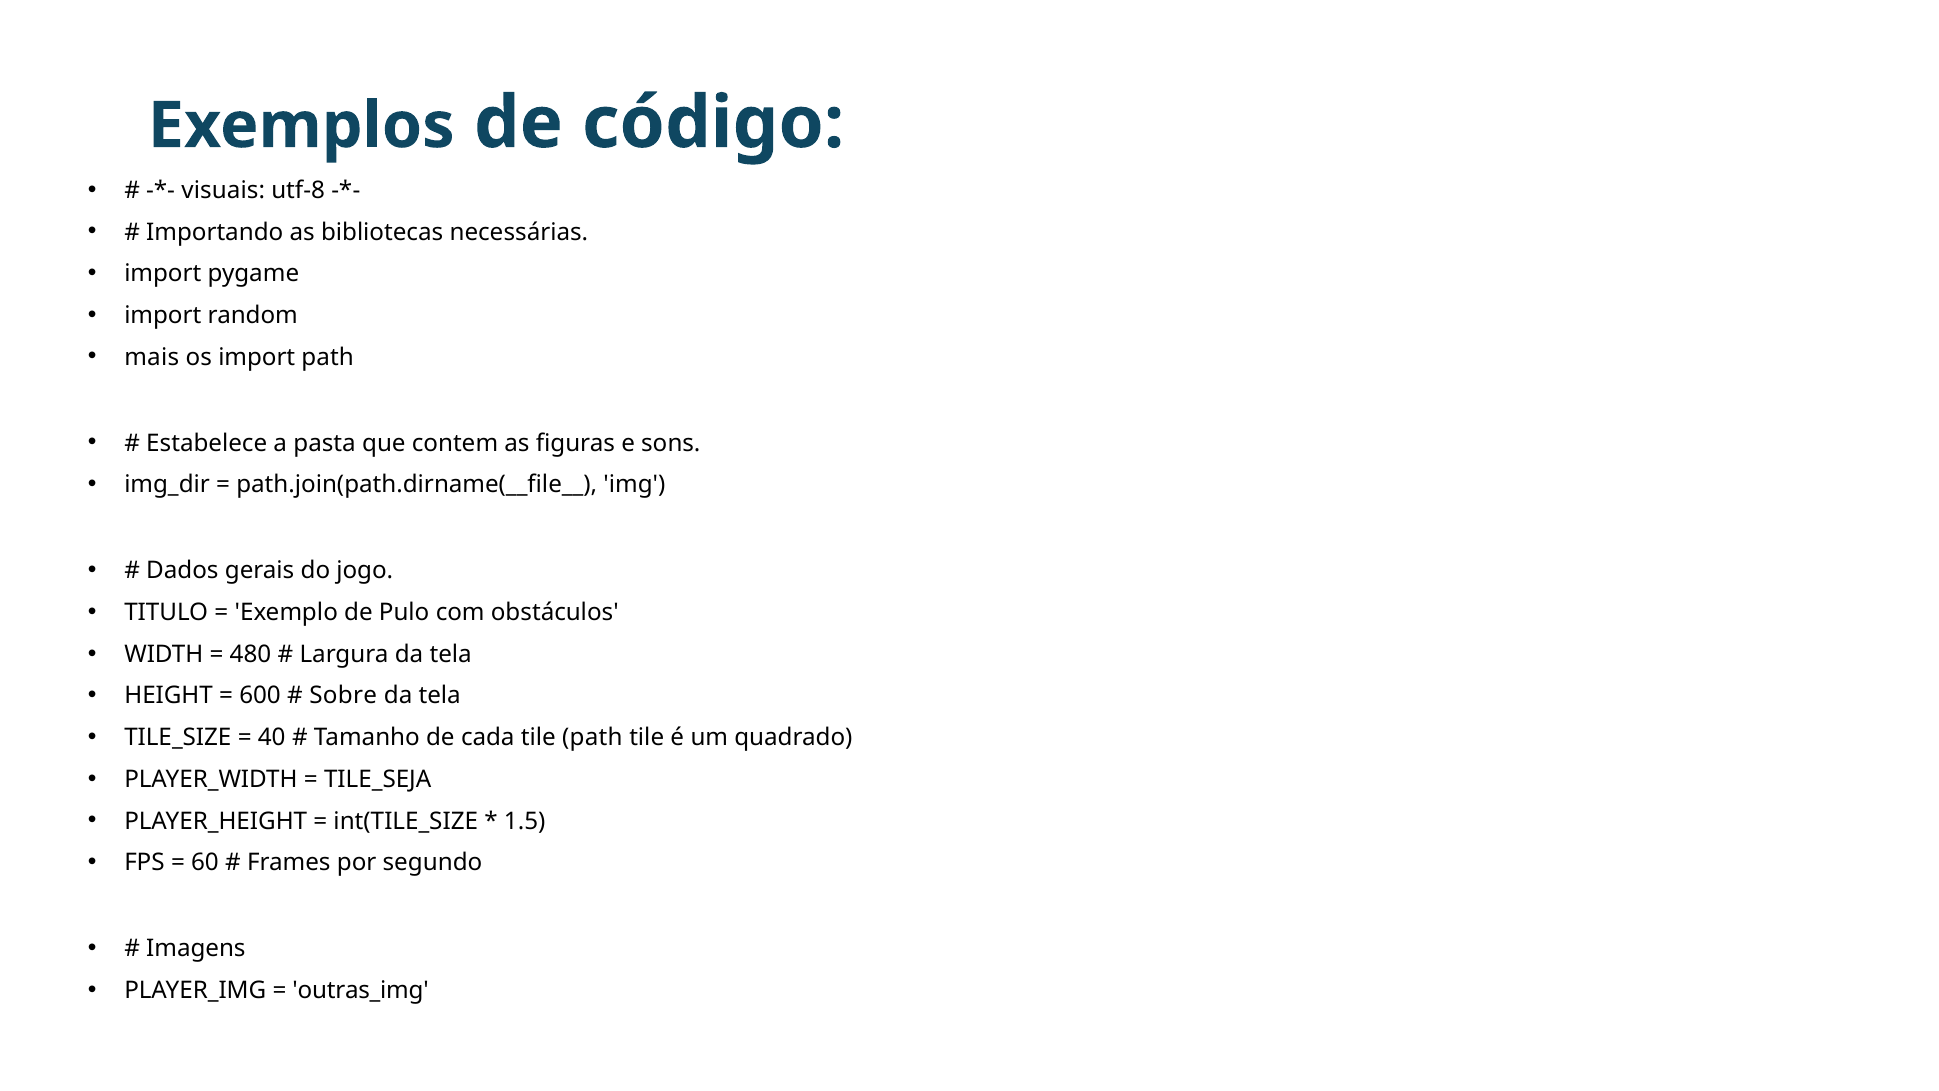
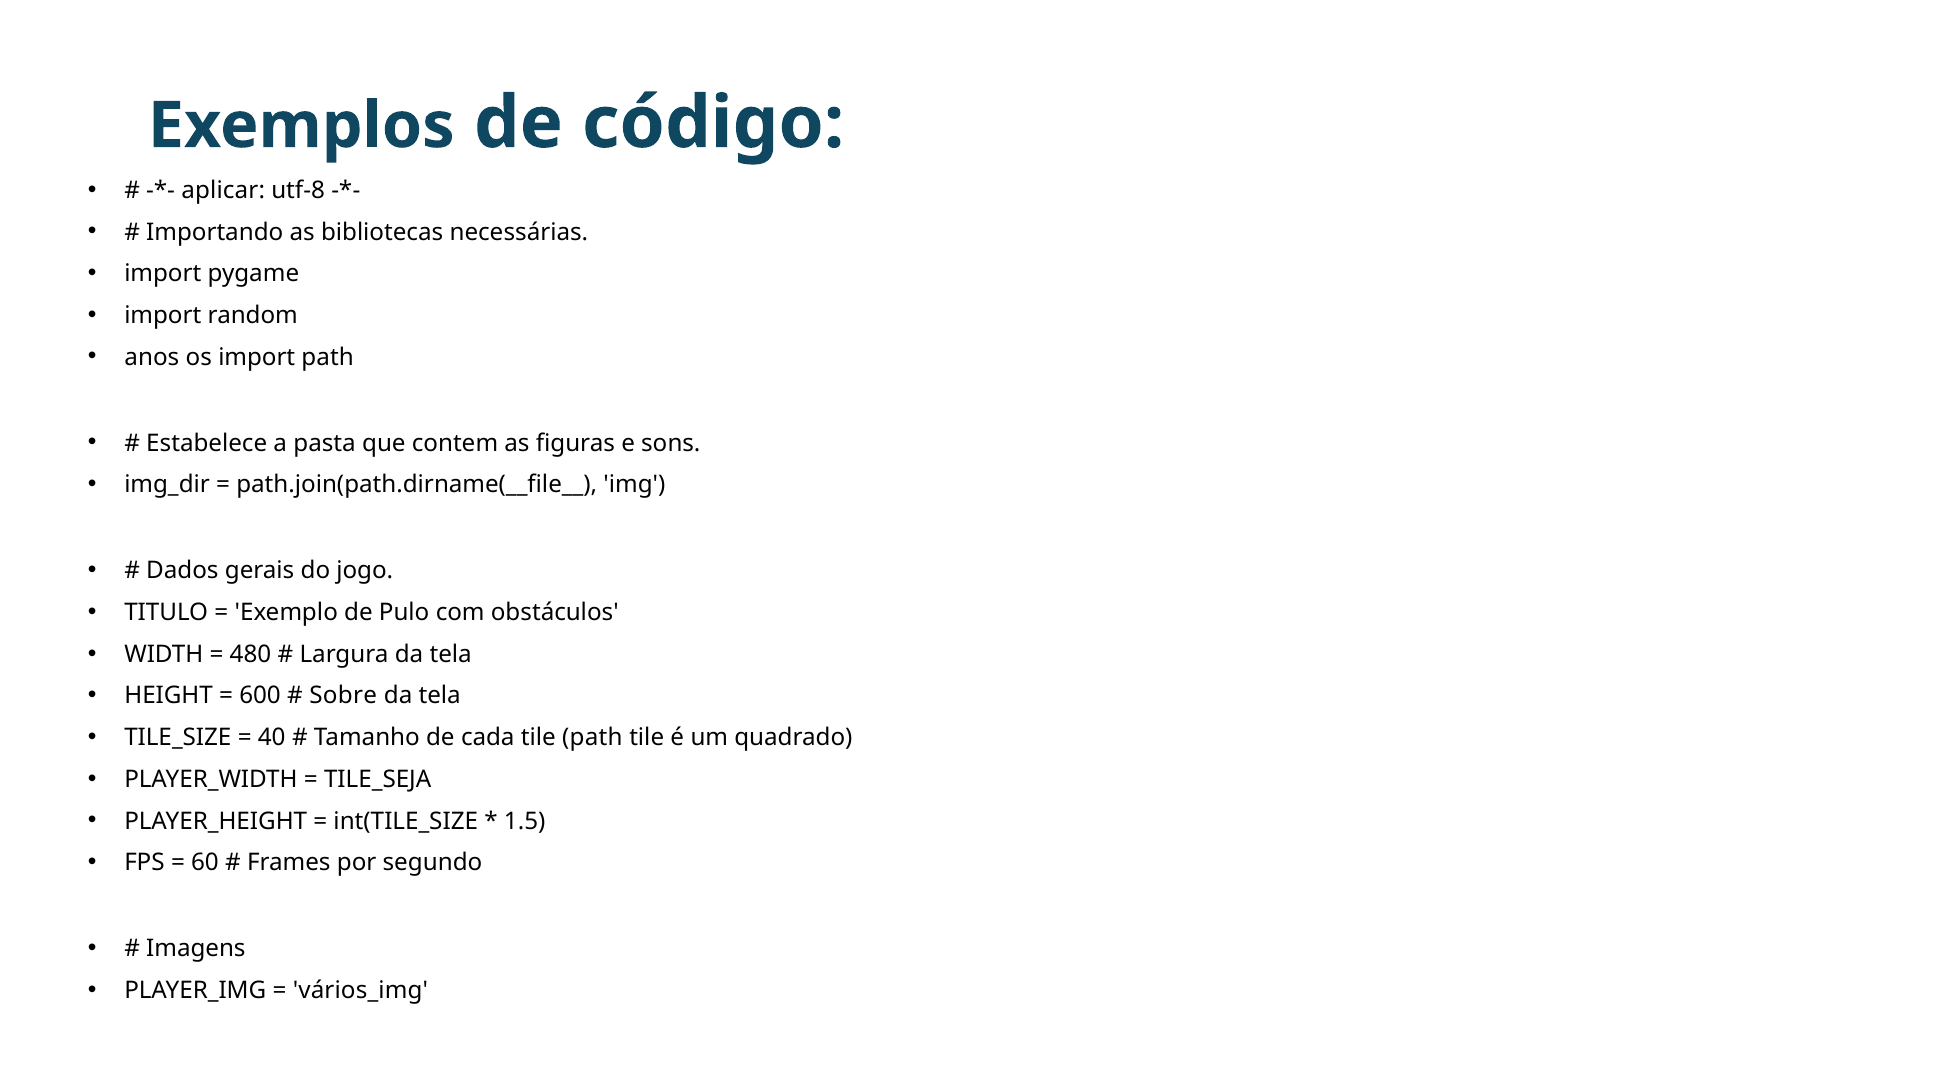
visuais: visuais -> aplicar
mais: mais -> anos
outras_img: outras_img -> vários_img
